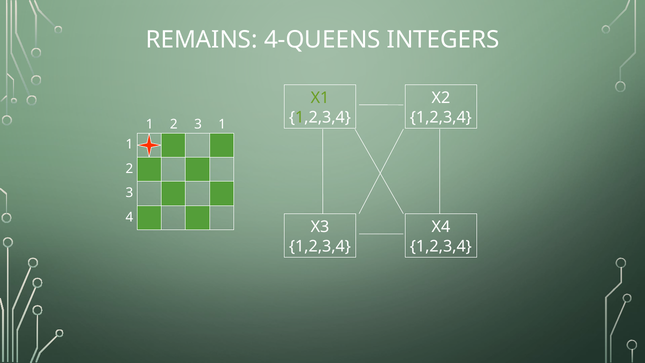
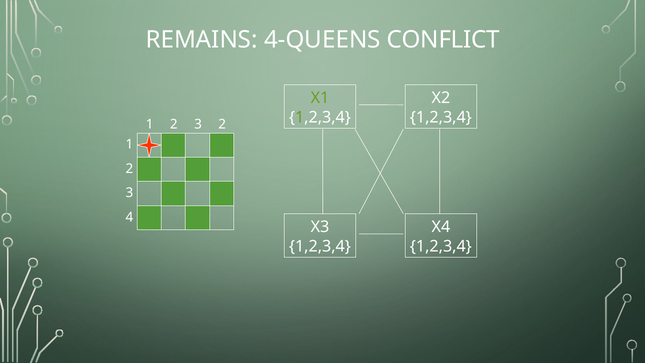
INTEGERS: INTEGERS -> CONFLICT
2 1: 1 -> 2
